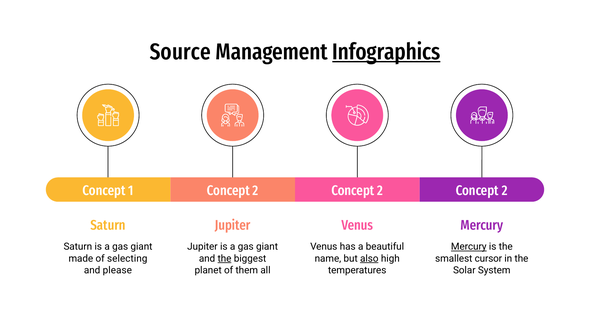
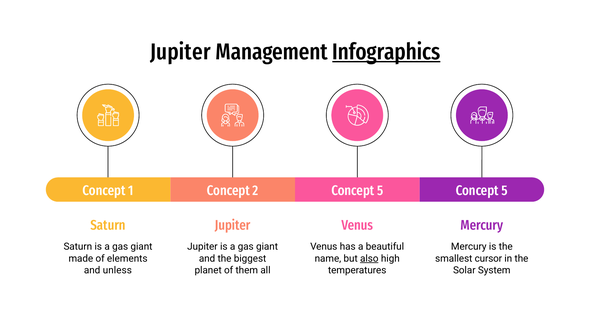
Source at (180, 52): Source -> Jupiter
2 at (380, 190): 2 -> 5
2 at (505, 190): 2 -> 5
Mercury at (469, 247) underline: present -> none
selecting: selecting -> elements
the at (225, 258) underline: present -> none
please: please -> unless
